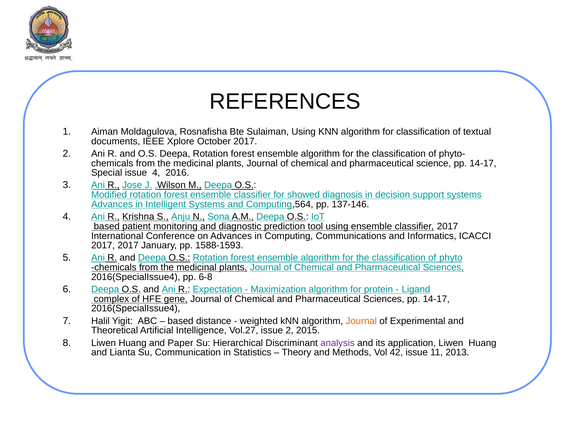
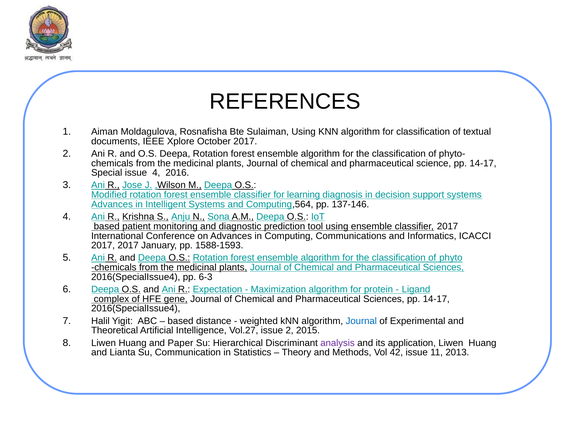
showed: showed -> learning
6-8: 6-8 -> 6-3
Journal at (361, 321) colour: orange -> blue
